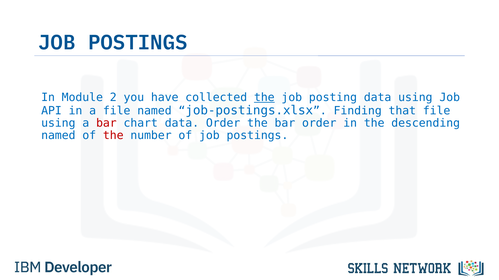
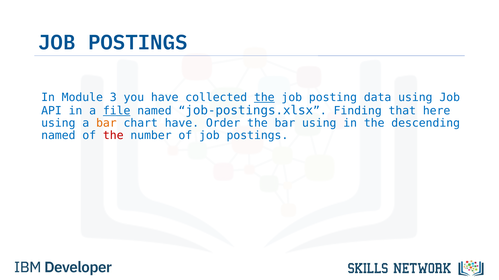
2: 2 -> 3
file at (117, 111) underline: none -> present
that file: file -> here
bar at (106, 123) colour: red -> orange
chart data: data -> have
bar order: order -> using
